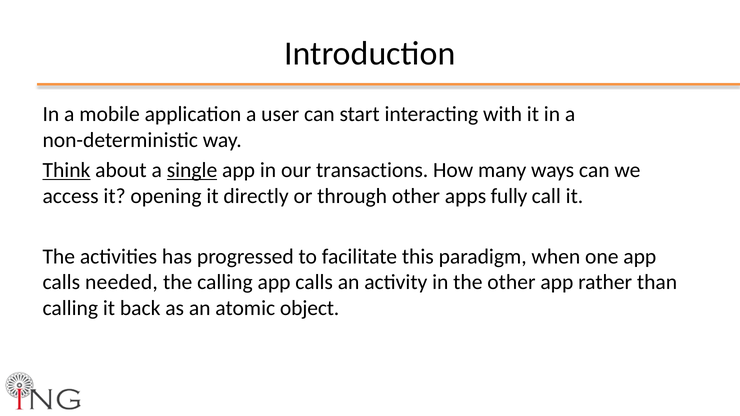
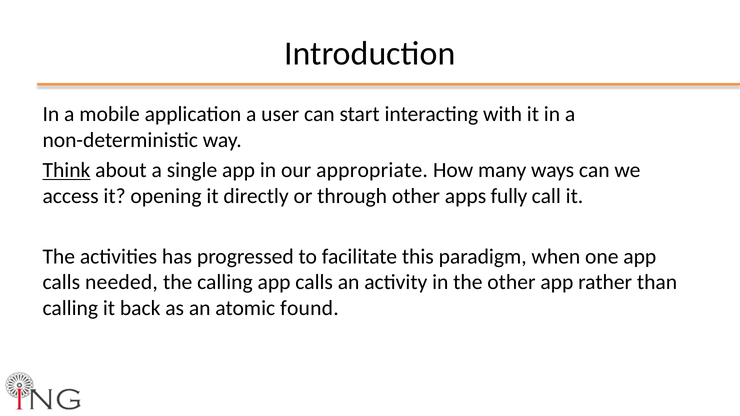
single underline: present -> none
transactions: transactions -> appropriate
object: object -> found
